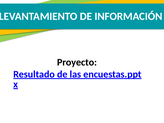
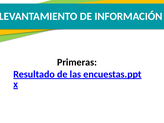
Proyecto: Proyecto -> Primeras
